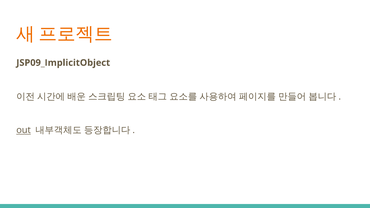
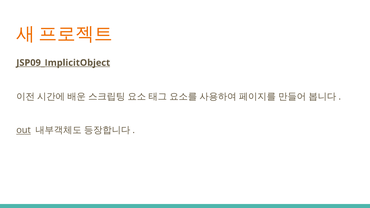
JSP09_ImplicitObject underline: none -> present
